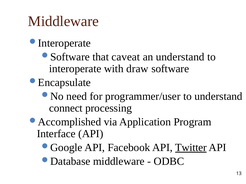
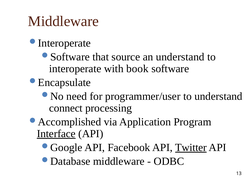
caveat: caveat -> source
draw: draw -> book
Interface underline: none -> present
